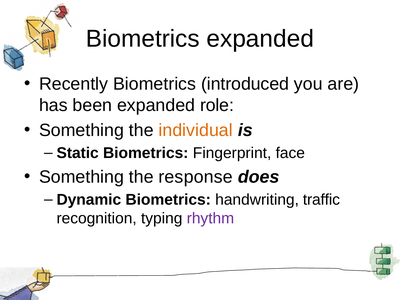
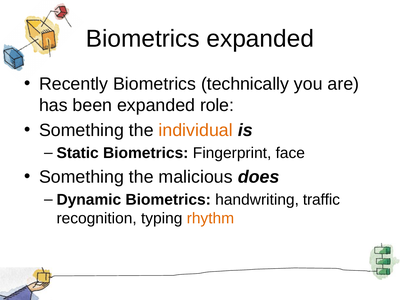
introduced: introduced -> technically
response: response -> malicious
rhythm colour: purple -> orange
